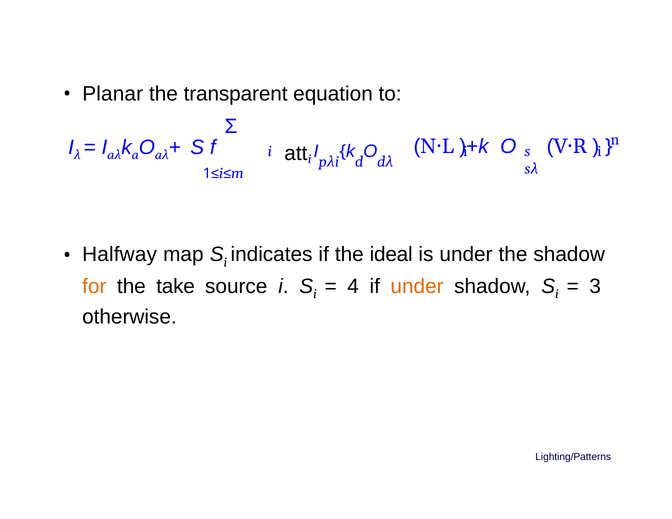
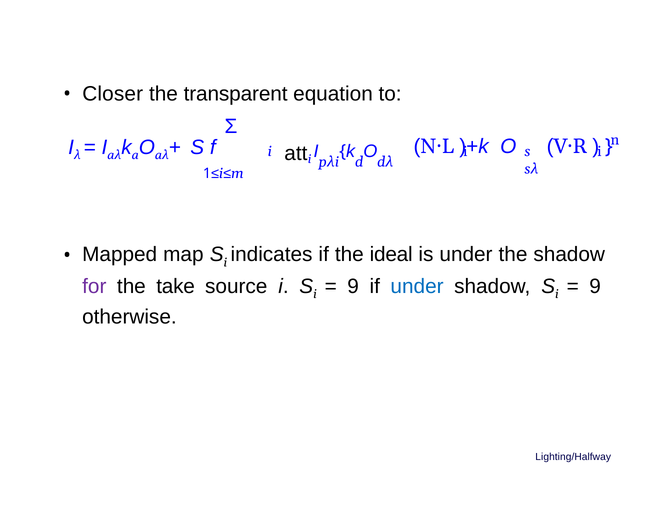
Planar: Planar -> Closer
Halfway: Halfway -> Mapped
for colour: orange -> purple
4 at (353, 286): 4 -> 9
under at (417, 286) colour: orange -> blue
3 at (595, 286): 3 -> 9
Lighting/Patterns: Lighting/Patterns -> Lighting/Halfway
